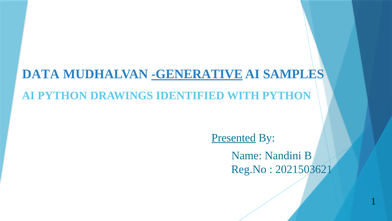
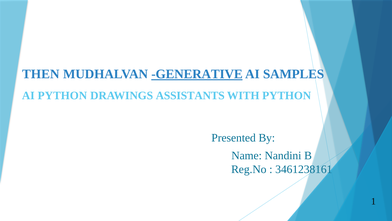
DATA: DATA -> THEN
IDENTIFIED: IDENTIFIED -> ASSISTANTS
Presented underline: present -> none
2021503621: 2021503621 -> 3461238161
